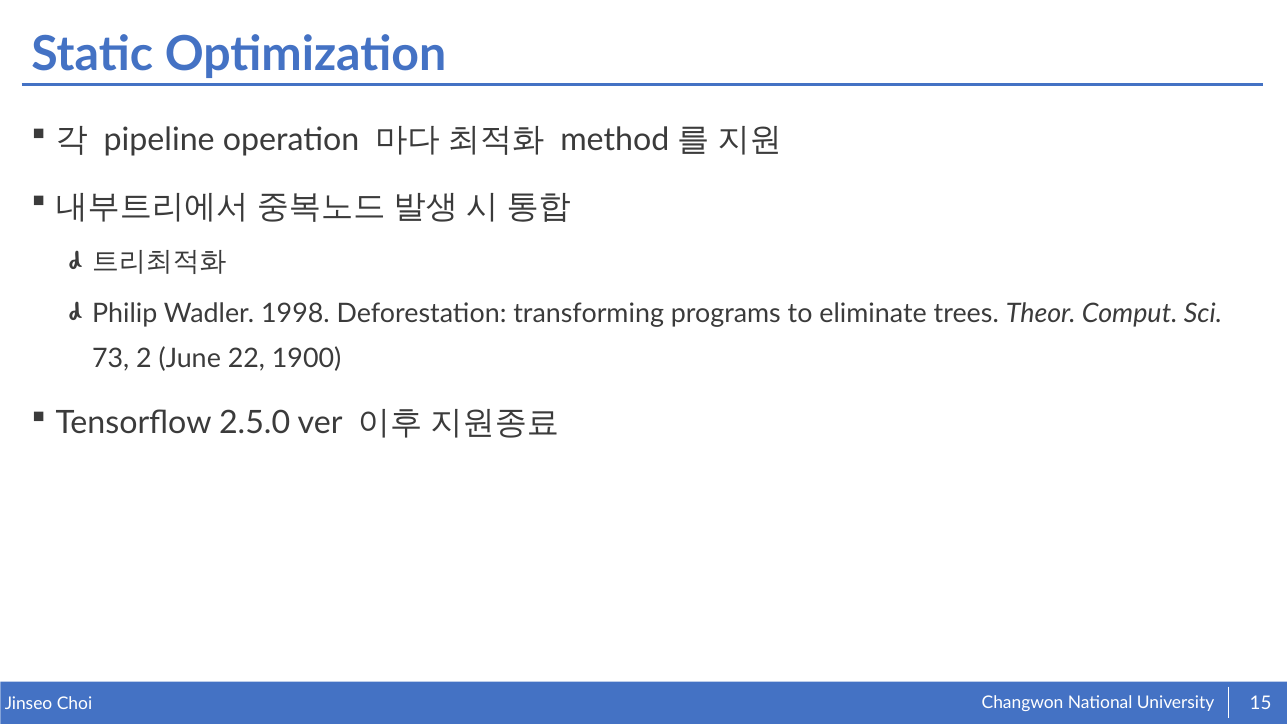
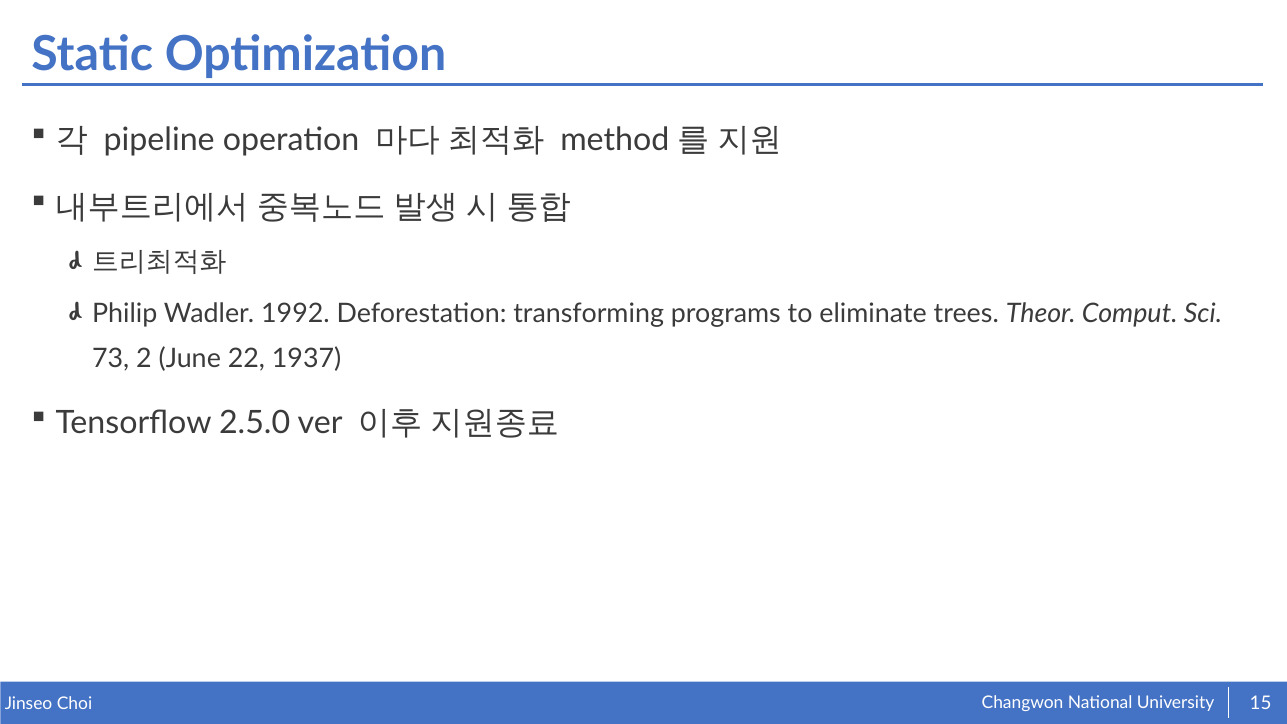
1998: 1998 -> 1992
1900: 1900 -> 1937
